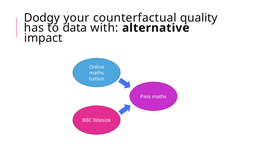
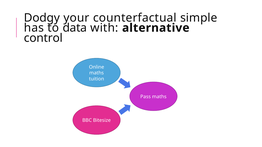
quality: quality -> simple
impact: impact -> control
